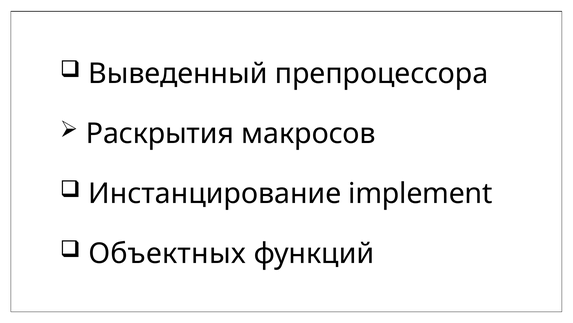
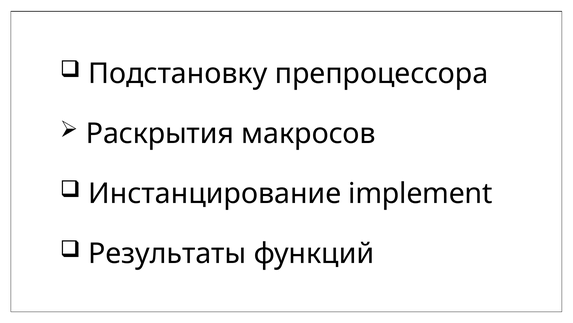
Выведенный: Выведенный -> Подстановку
Объектных: Объектных -> Результаты
